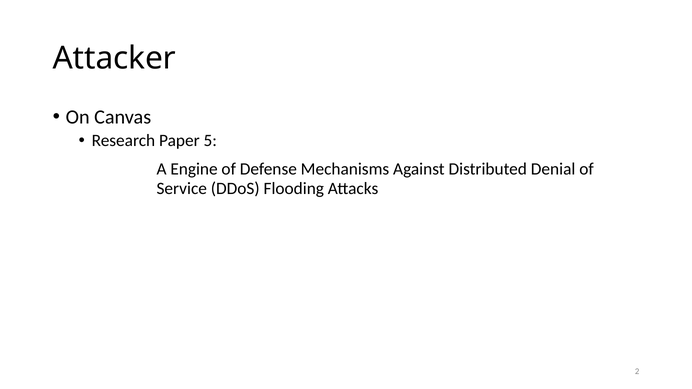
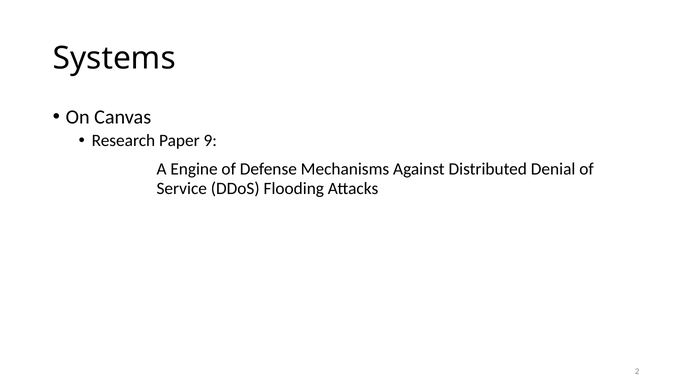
Attacker: Attacker -> Systems
5: 5 -> 9
